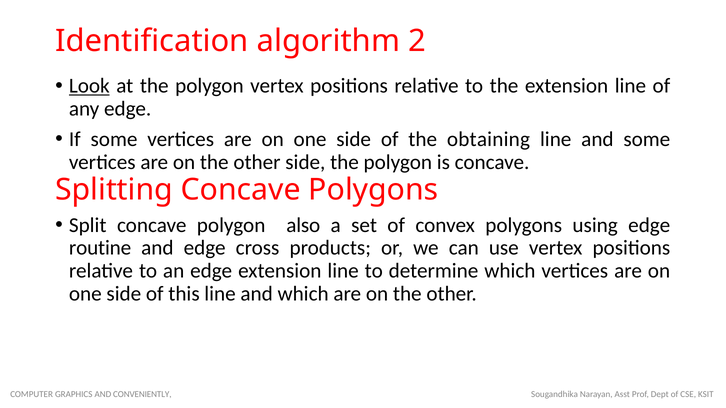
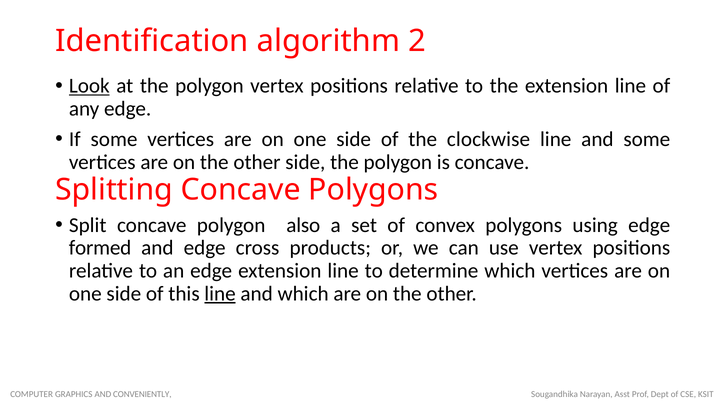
obtaining: obtaining -> clockwise
routine: routine -> formed
line at (220, 294) underline: none -> present
